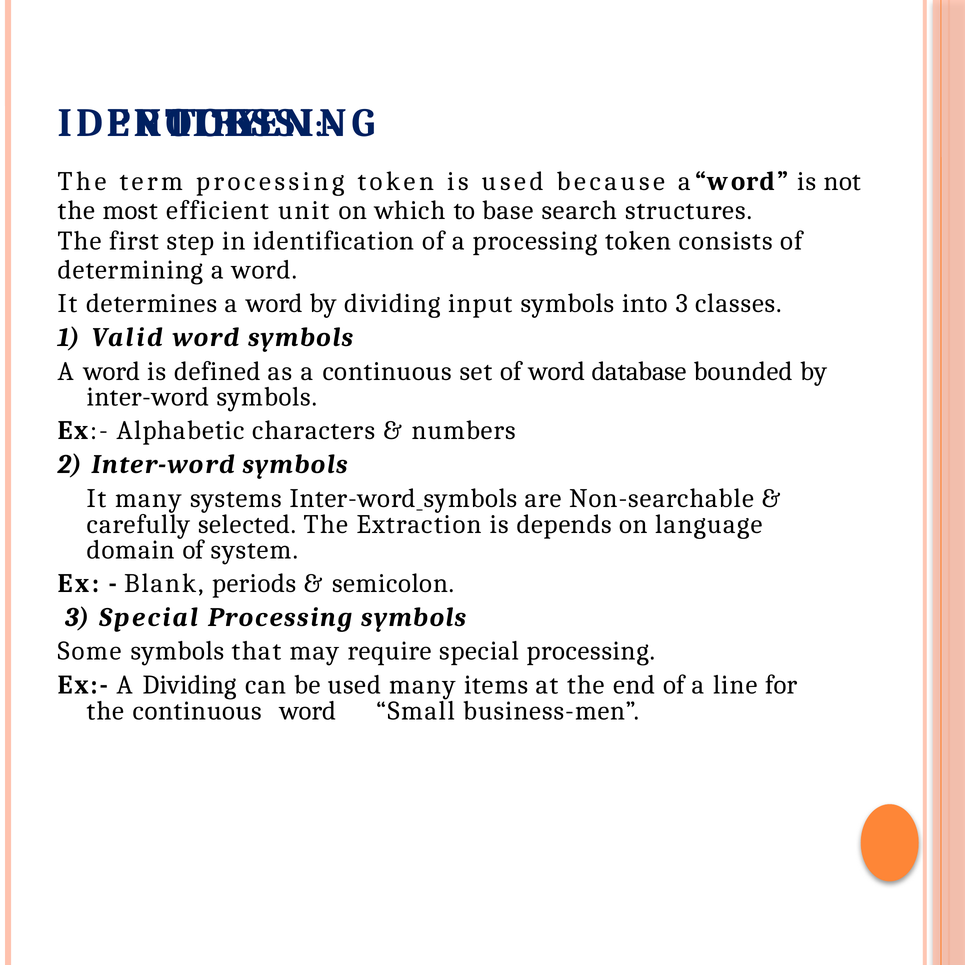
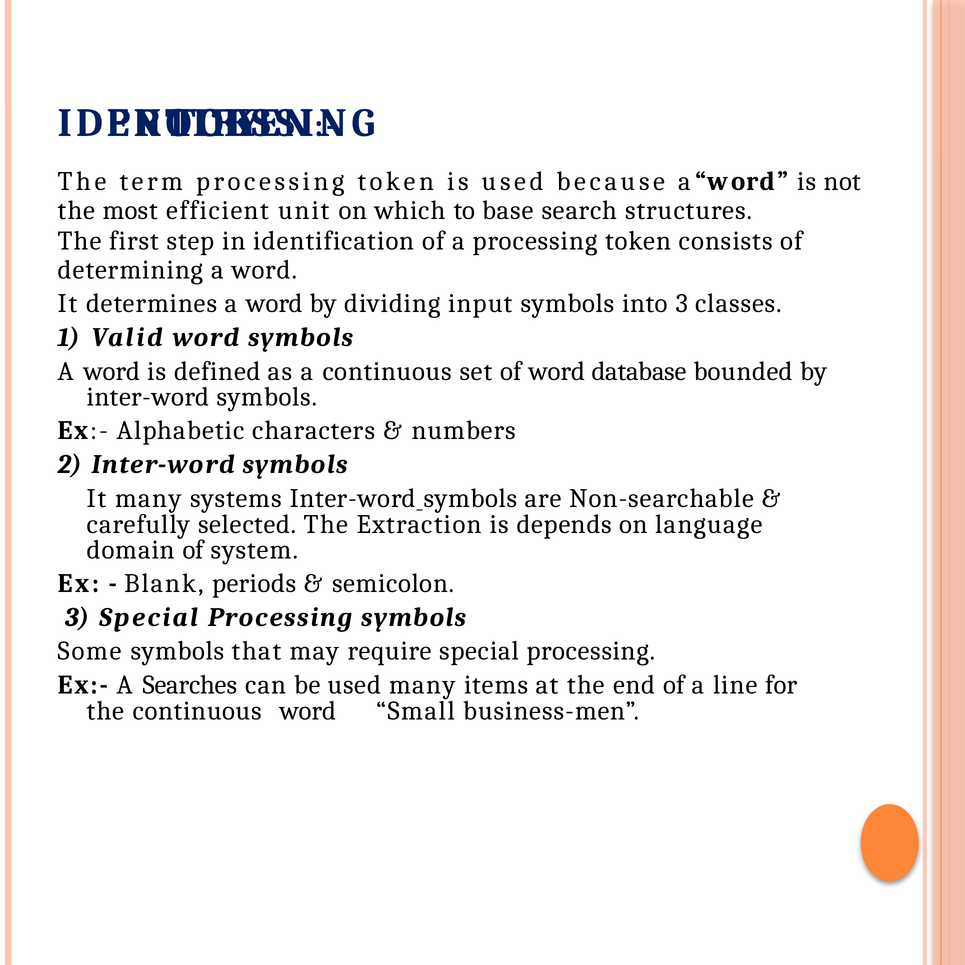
A Dividing: Dividing -> Searches
